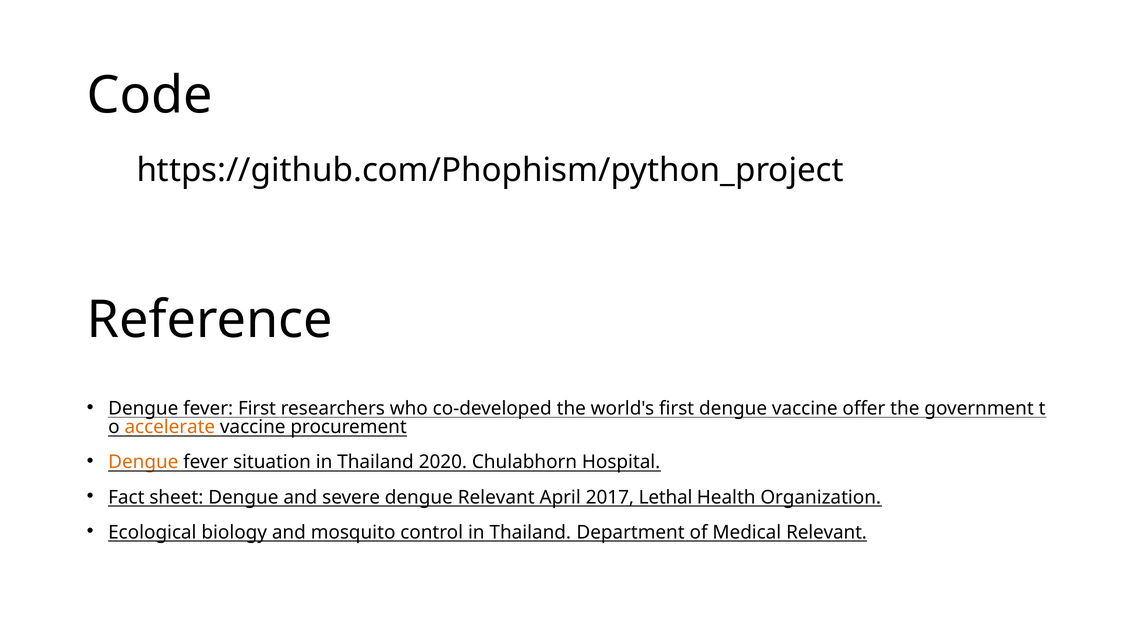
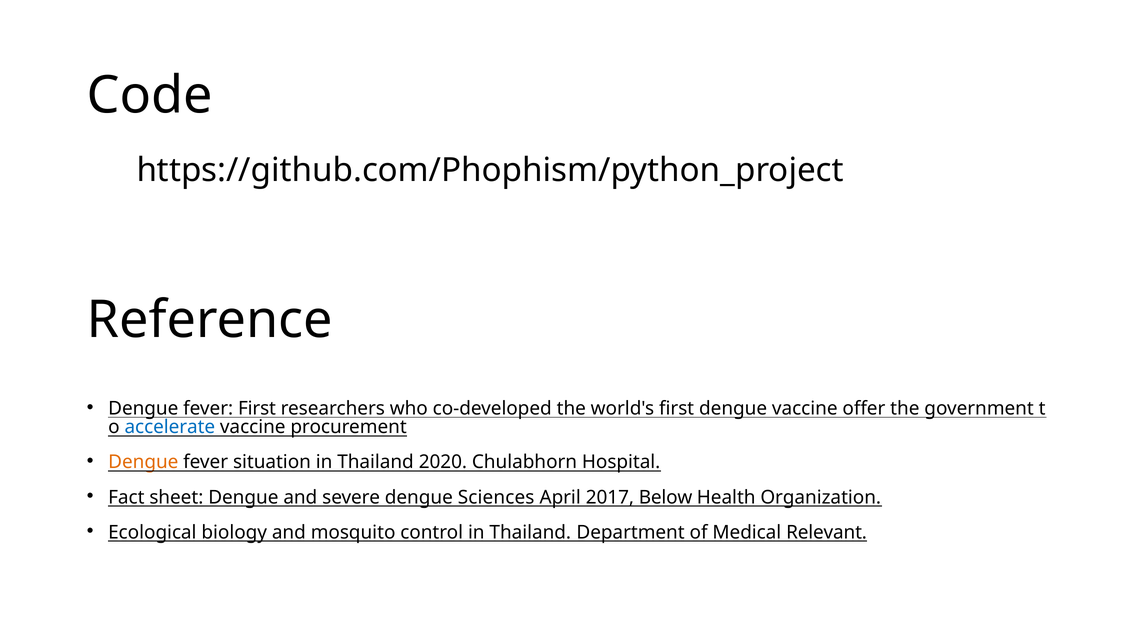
accelerate colour: orange -> blue
dengue Relevant: Relevant -> Sciences
Lethal: Lethal -> Below
